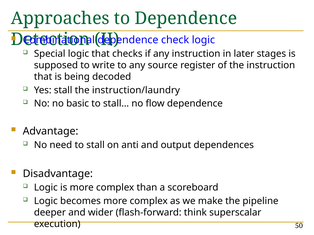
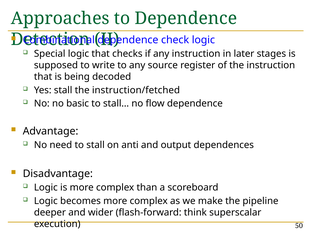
instruction/laundry: instruction/laundry -> instruction/fetched
